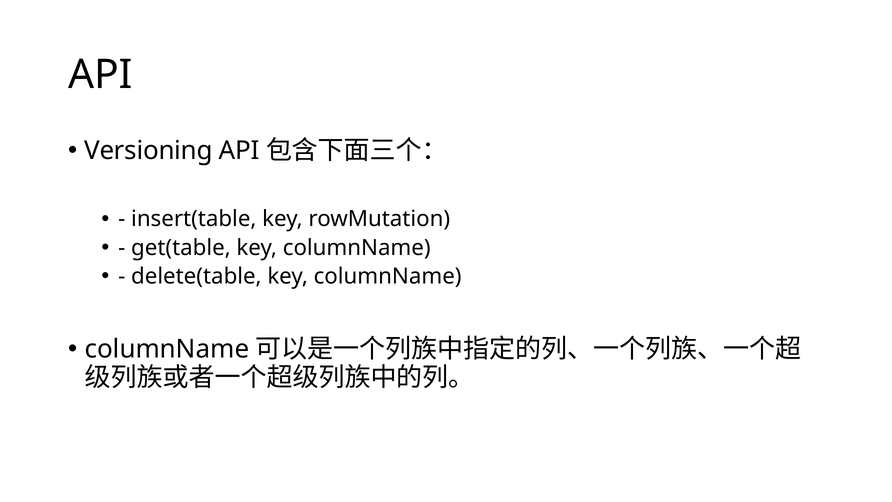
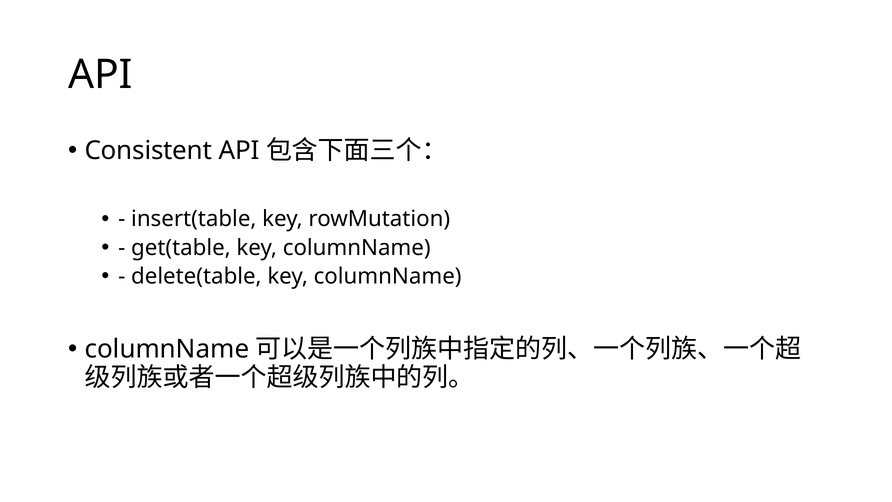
Versioning: Versioning -> Consistent
